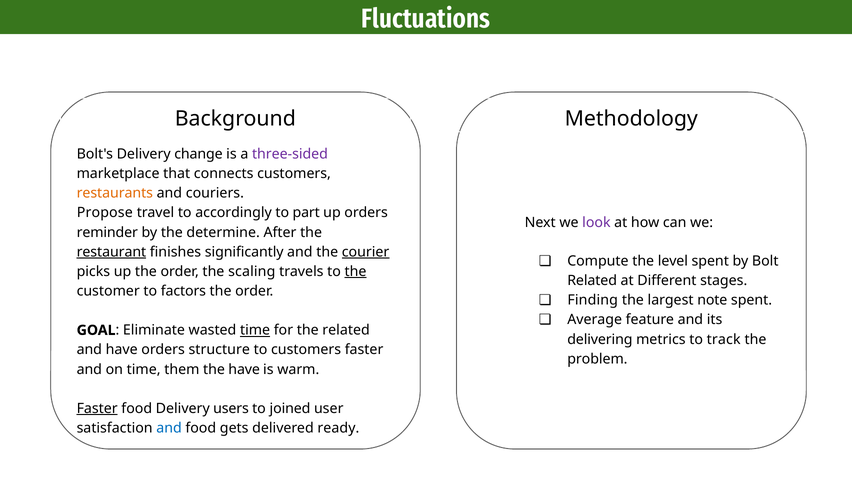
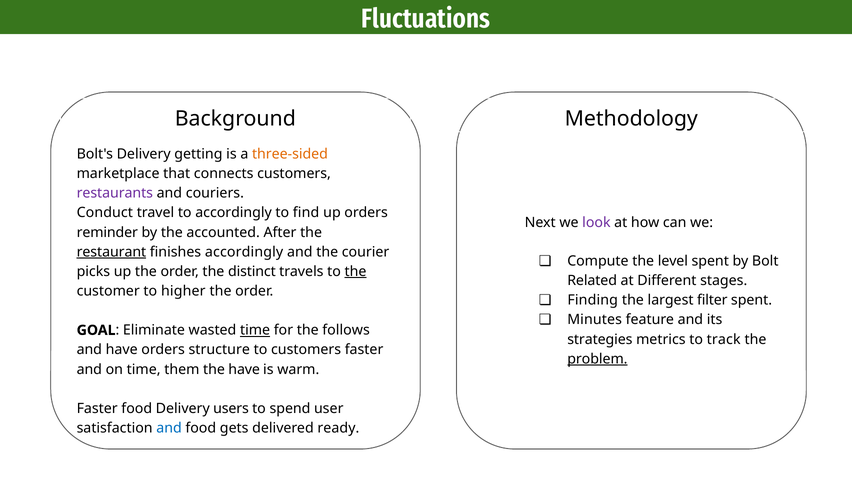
change: change -> getting
three-sided colour: purple -> orange
restaurants colour: orange -> purple
Propose: Propose -> Conduct
part: part -> find
determine: determine -> accounted
finishes significantly: significantly -> accordingly
courier underline: present -> none
scaling: scaling -> distinct
factors: factors -> higher
note: note -> filter
Average: Average -> Minutes
the related: related -> follows
delivering: delivering -> strategies
problem underline: none -> present
Faster at (97, 409) underline: present -> none
joined: joined -> spend
